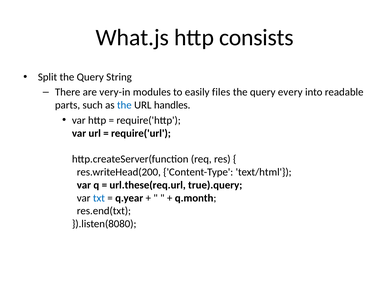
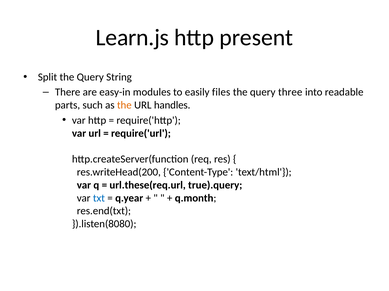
What.js: What.js -> Learn.js
consists: consists -> present
very-in: very-in -> easy-in
every: every -> three
the at (124, 105) colour: blue -> orange
